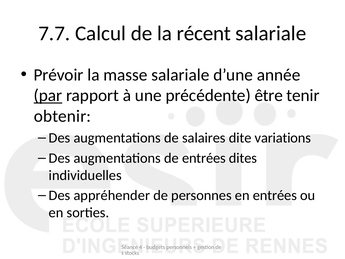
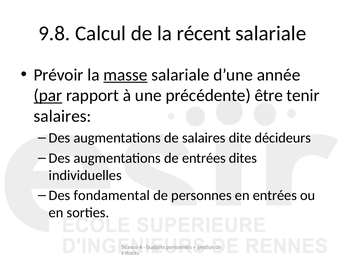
7.7: 7.7 -> 9.8
masse underline: none -> present
obtenir at (62, 116): obtenir -> salaires
variations: variations -> décideurs
appréhender: appréhender -> fondamental
